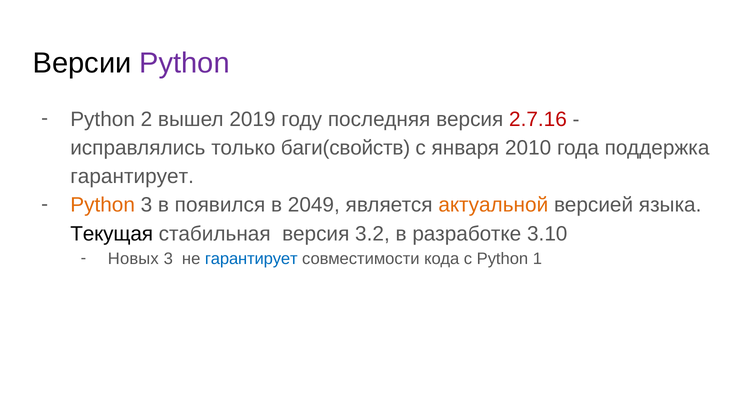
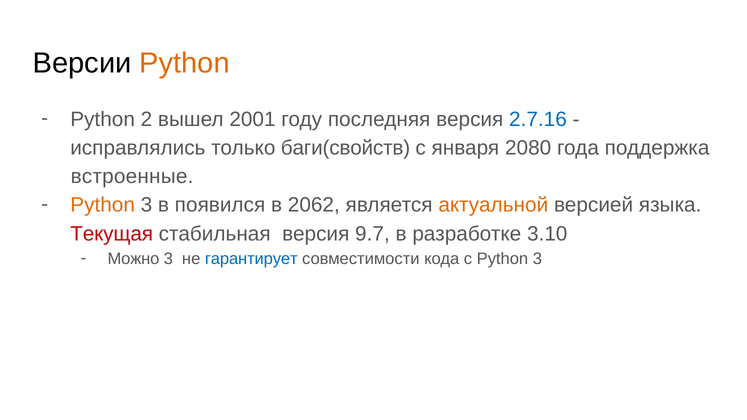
Python at (185, 63) colour: purple -> orange
2019: 2019 -> 2001
2.7.16 colour: red -> blue
2010: 2010 -> 2080
гарантирует at (132, 177): гарантирует -> встроенные
2049: 2049 -> 2062
Текущая colour: black -> red
3.2: 3.2 -> 9.7
Новых: Новых -> Можно
с Python 1: 1 -> 3
